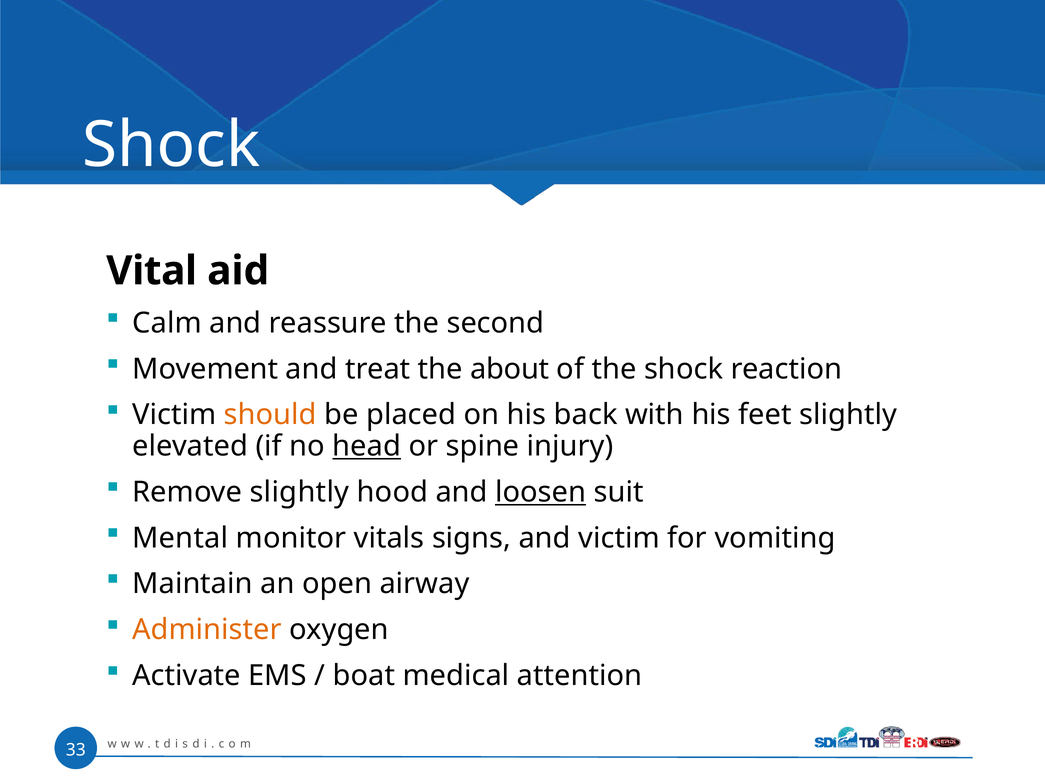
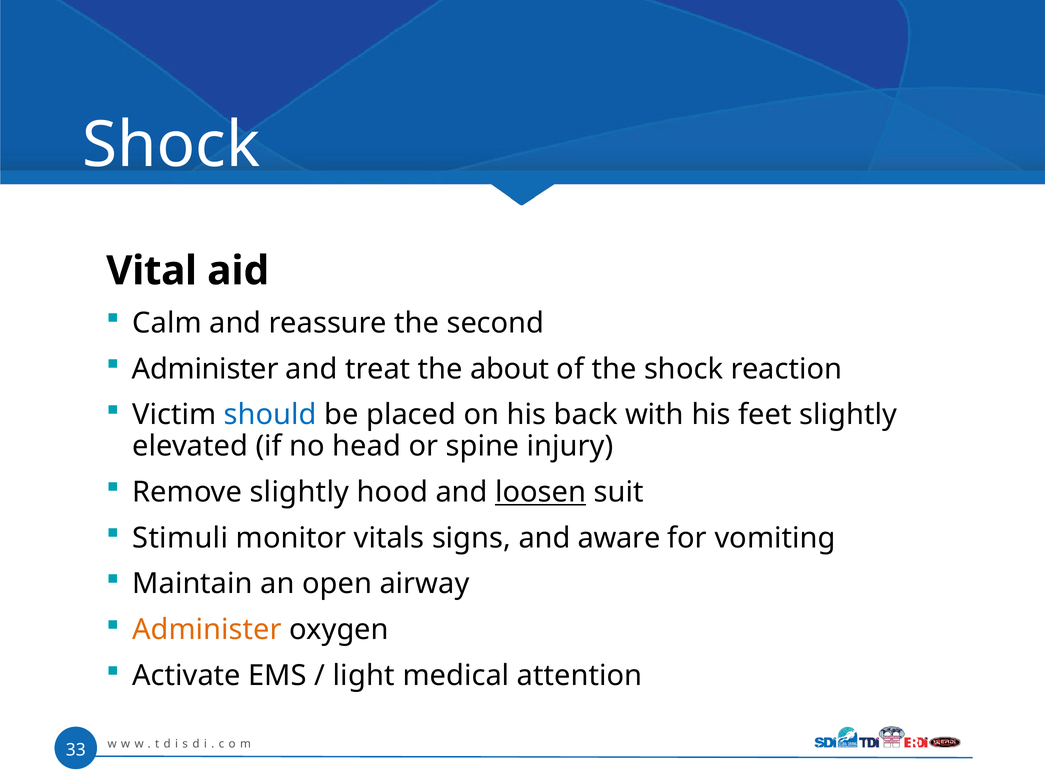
Movement at (205, 369): Movement -> Administer
should colour: orange -> blue
head underline: present -> none
Mental: Mental -> Stimuli
and victim: victim -> aware
boat: boat -> light
